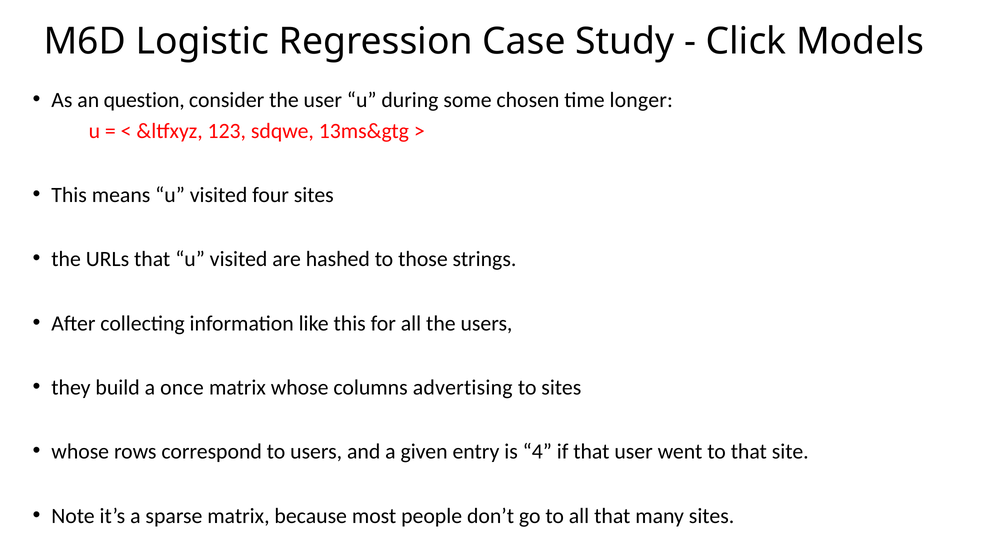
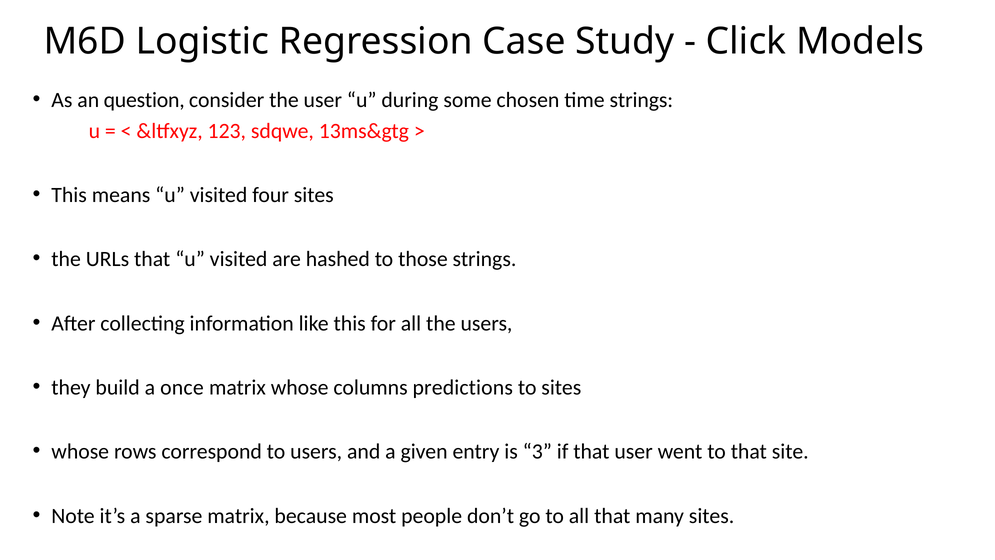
time longer: longer -> strings
advertising: advertising -> predictions
4: 4 -> 3
